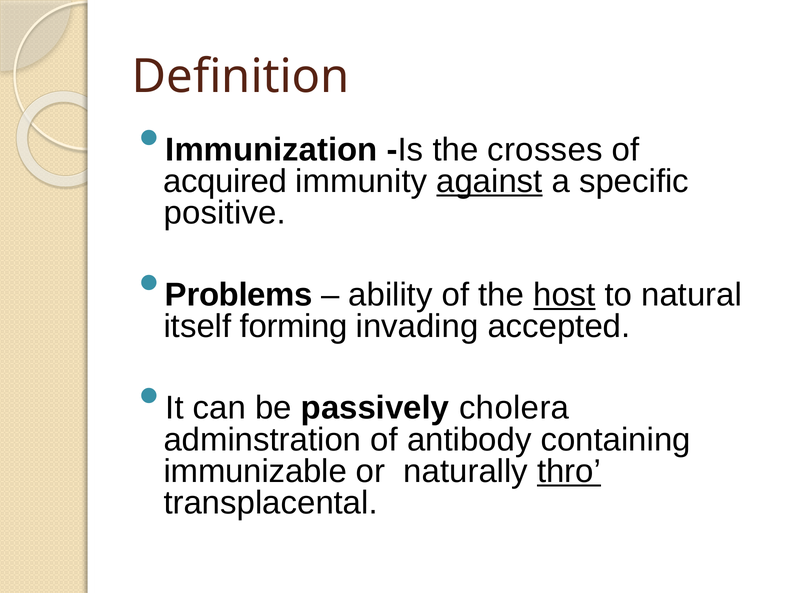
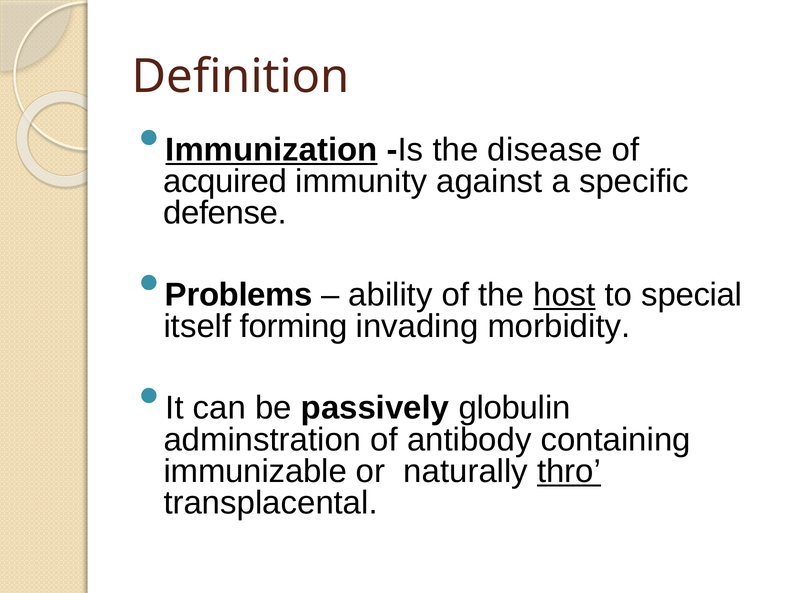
Immunization underline: none -> present
crosses: crosses -> disease
against underline: present -> none
positive: positive -> defense
natural: natural -> special
accepted: accepted -> morbidity
cholera: cholera -> globulin
